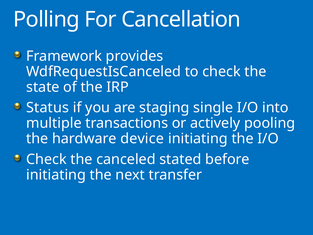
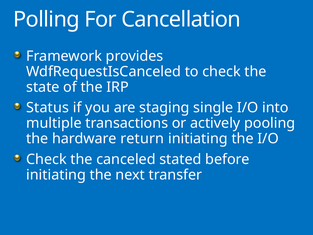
device: device -> return
